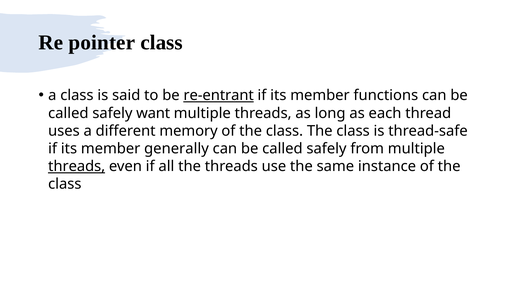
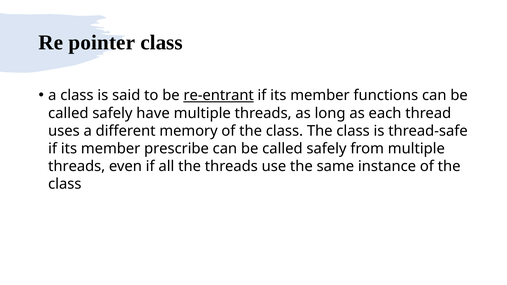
want: want -> have
generally: generally -> prescribe
threads at (77, 166) underline: present -> none
